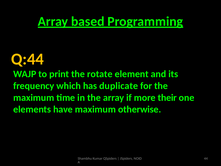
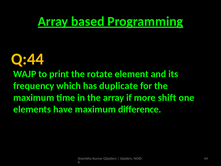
their: their -> shift
otherwise: otherwise -> difference
